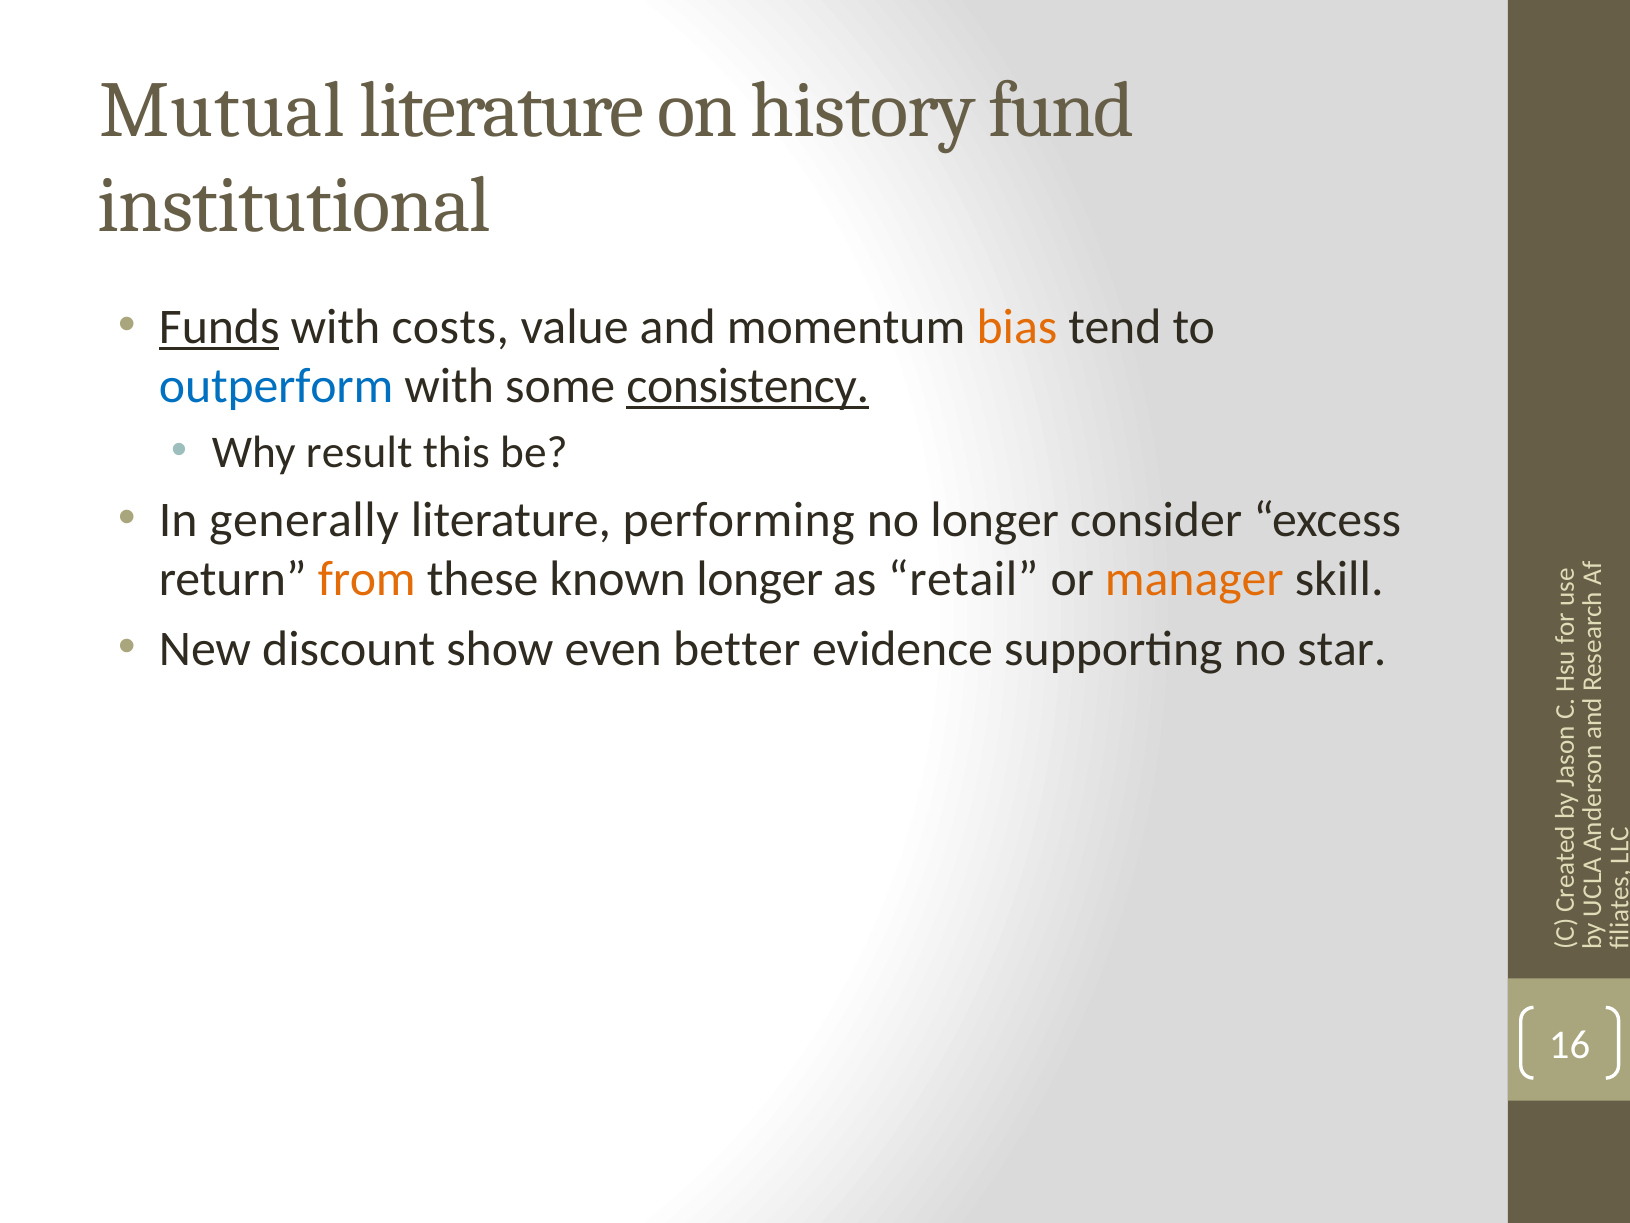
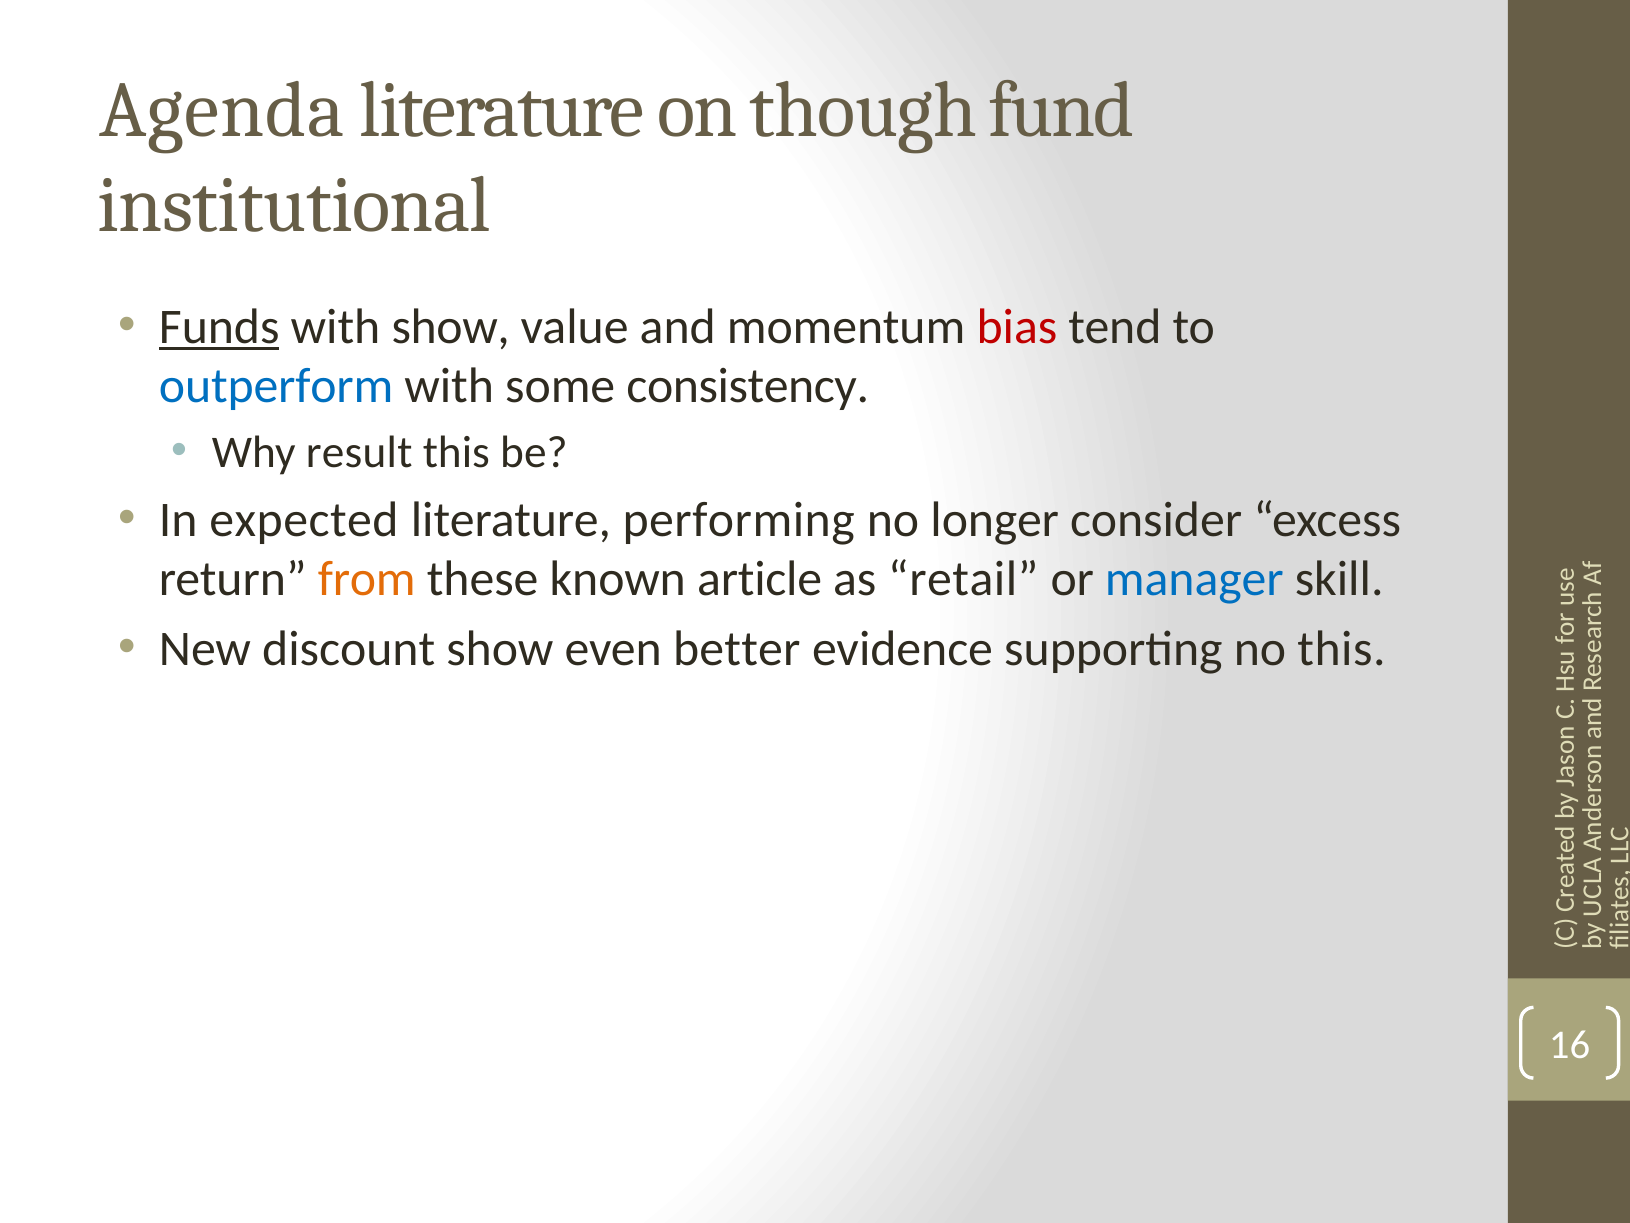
Mutual: Mutual -> Agenda
history: history -> though
with costs: costs -> show
bias colour: orange -> red
consistency underline: present -> none
generally: generally -> expected
known longer: longer -> article
manager colour: orange -> blue
no star: star -> this
